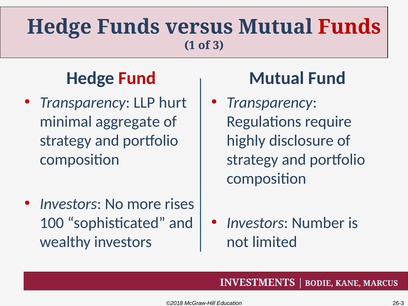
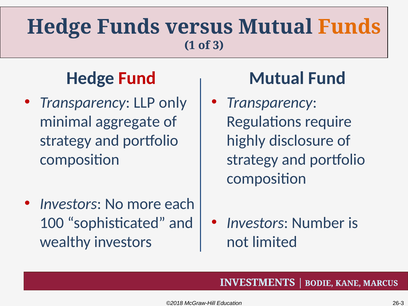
Funds at (349, 27) colour: red -> orange
hurt: hurt -> only
rises: rises -> each
